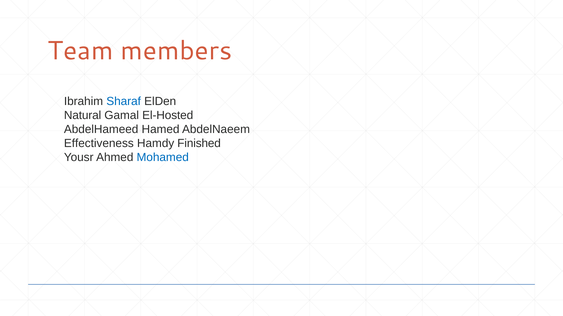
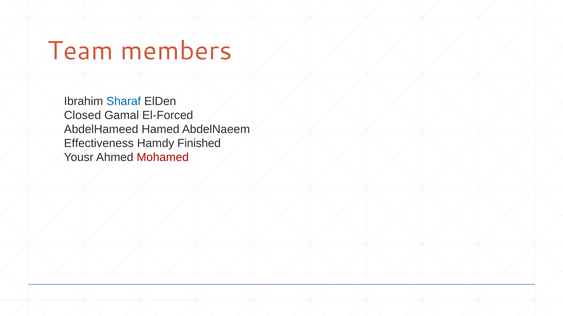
Natural: Natural -> Closed
El-Hosted: El-Hosted -> El-Forced
Mohamed colour: blue -> red
